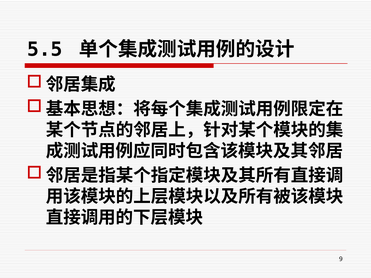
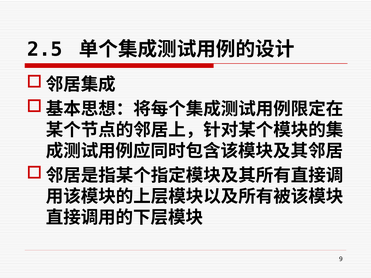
5.5: 5.5 -> 2.5
